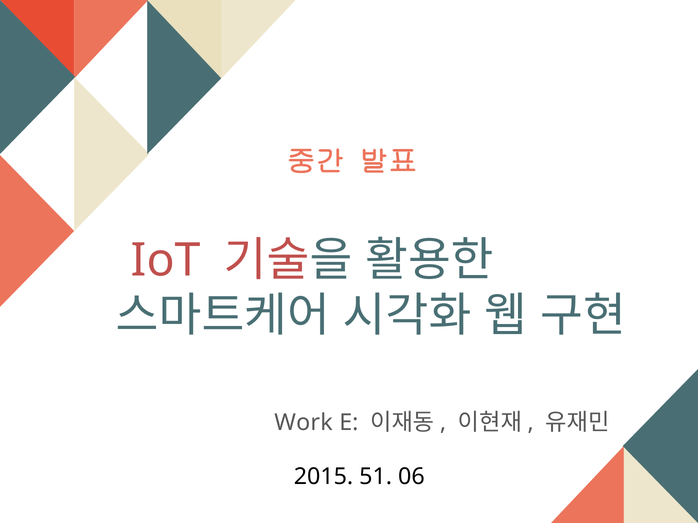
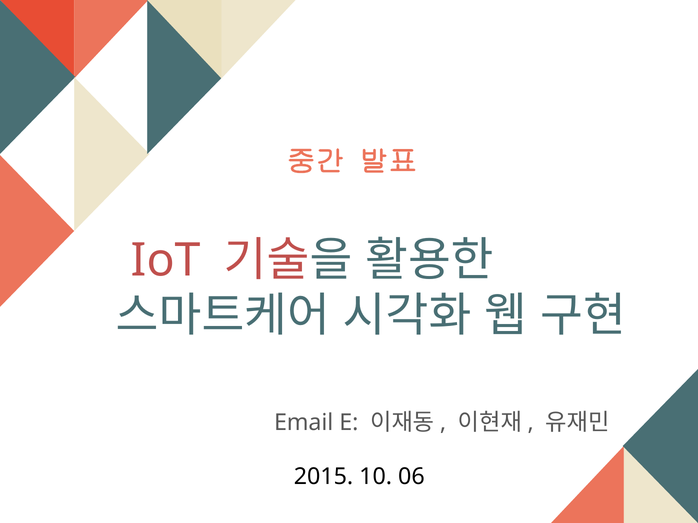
Work: Work -> Email
51: 51 -> 10
